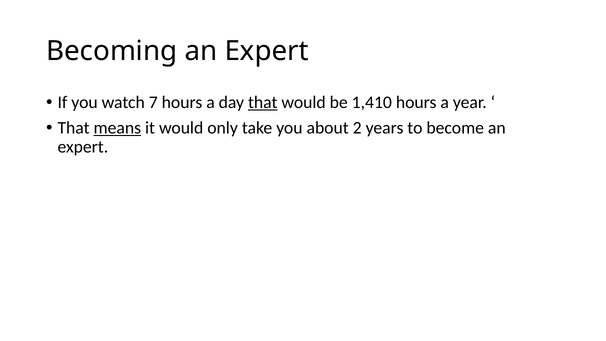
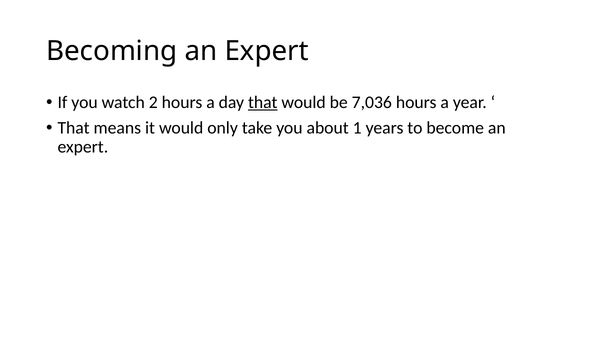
7: 7 -> 2
1,410: 1,410 -> 7,036
means underline: present -> none
2: 2 -> 1
